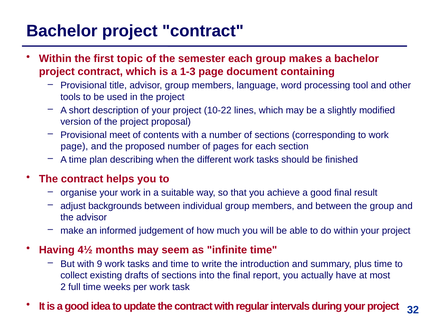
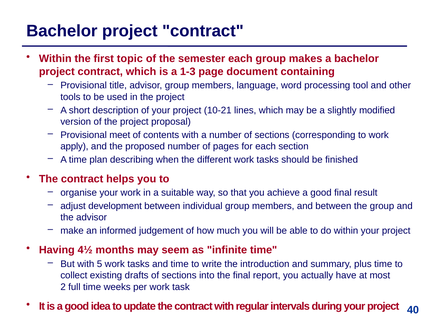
10-22: 10-22 -> 10-21
page at (74, 146): page -> apply
backgrounds: backgrounds -> development
9: 9 -> 5
32: 32 -> 40
